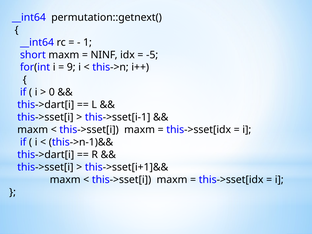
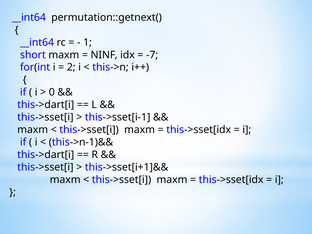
-5: -5 -> -7
9: 9 -> 2
